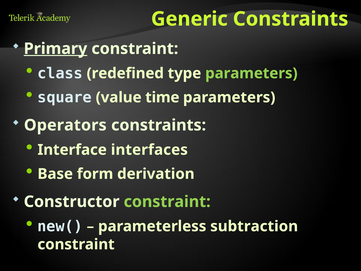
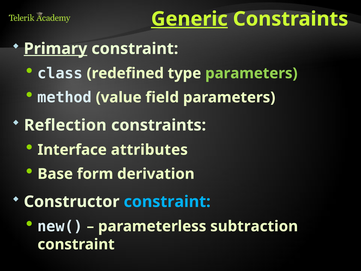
Generic underline: none -> present
square: square -> method
time: time -> field
Operators: Operators -> Reflection
interfaces: interfaces -> attributes
constraint at (167, 201) colour: light green -> light blue
